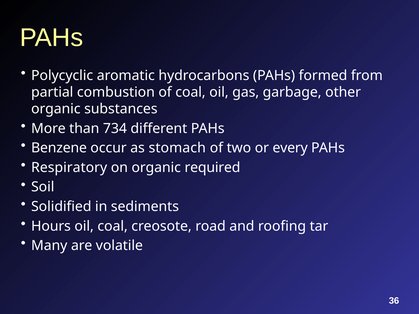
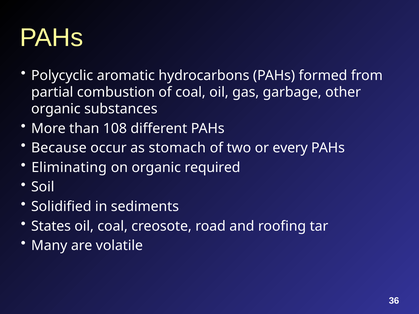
734: 734 -> 108
Benzene: Benzene -> Because
Respiratory: Respiratory -> Eliminating
Hours: Hours -> States
